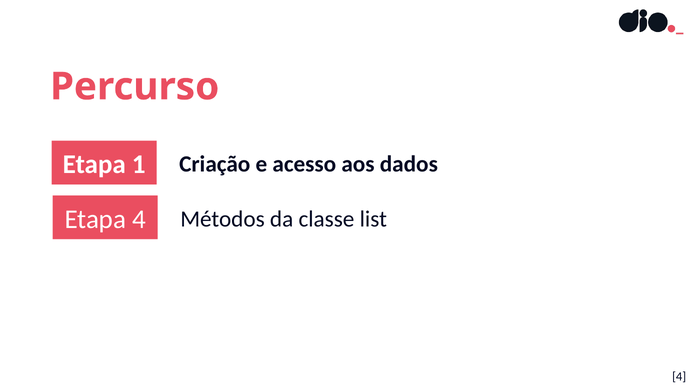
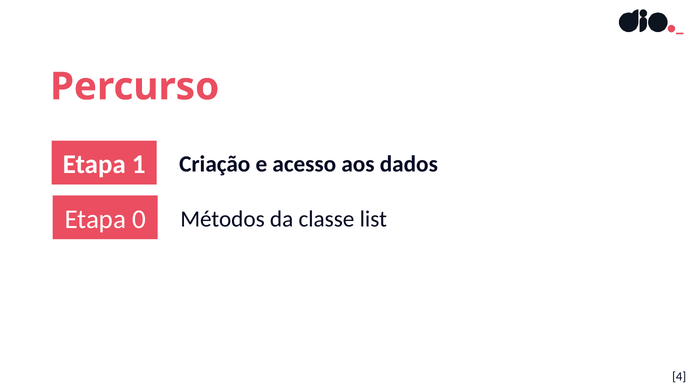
Etapa 4: 4 -> 0
